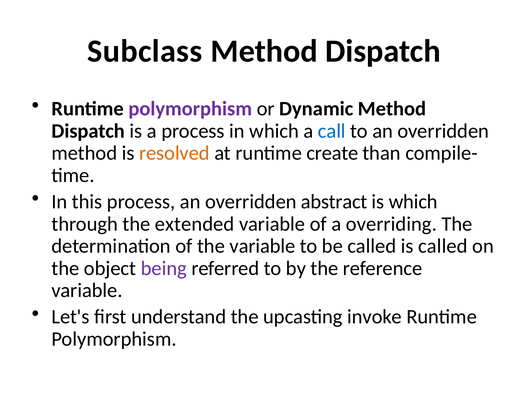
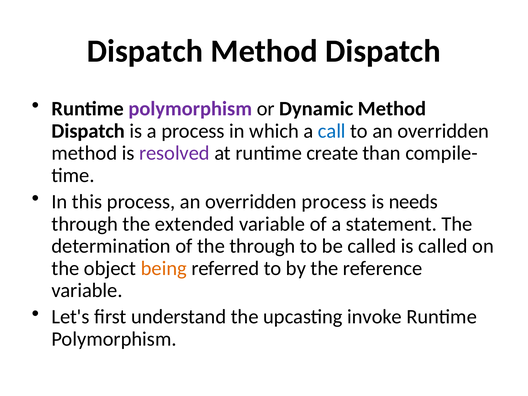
Subclass at (145, 51): Subclass -> Dispatch
resolved colour: orange -> purple
overridden abstract: abstract -> process
is which: which -> needs
overriding: overriding -> statement
the variable: variable -> through
being colour: purple -> orange
